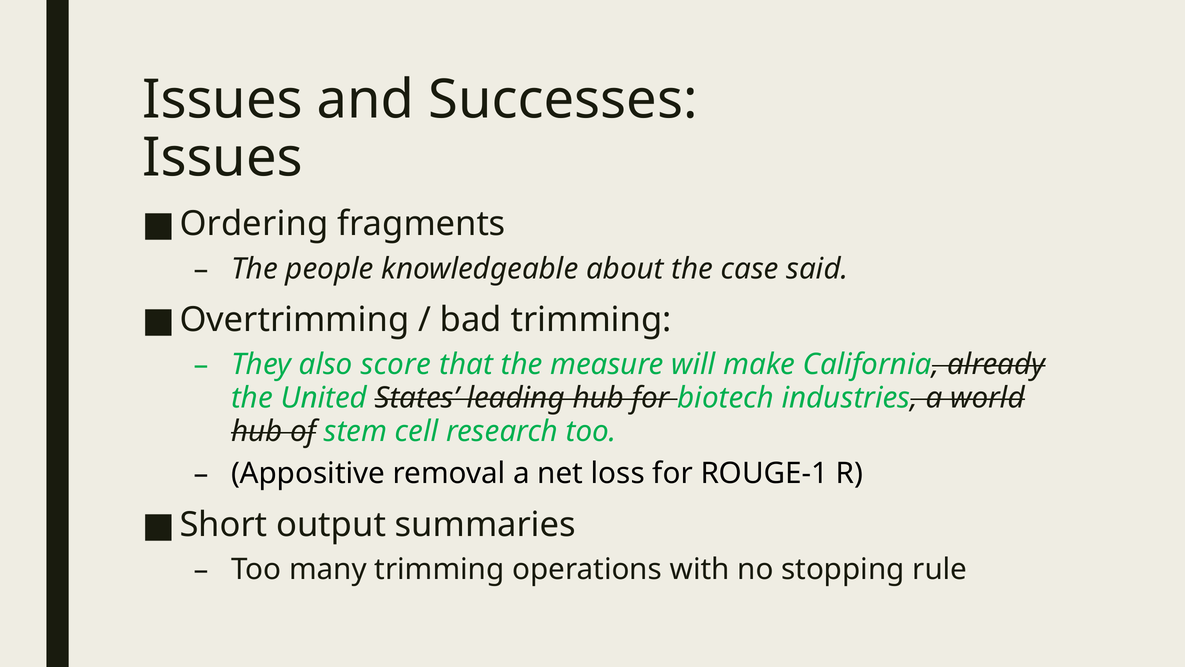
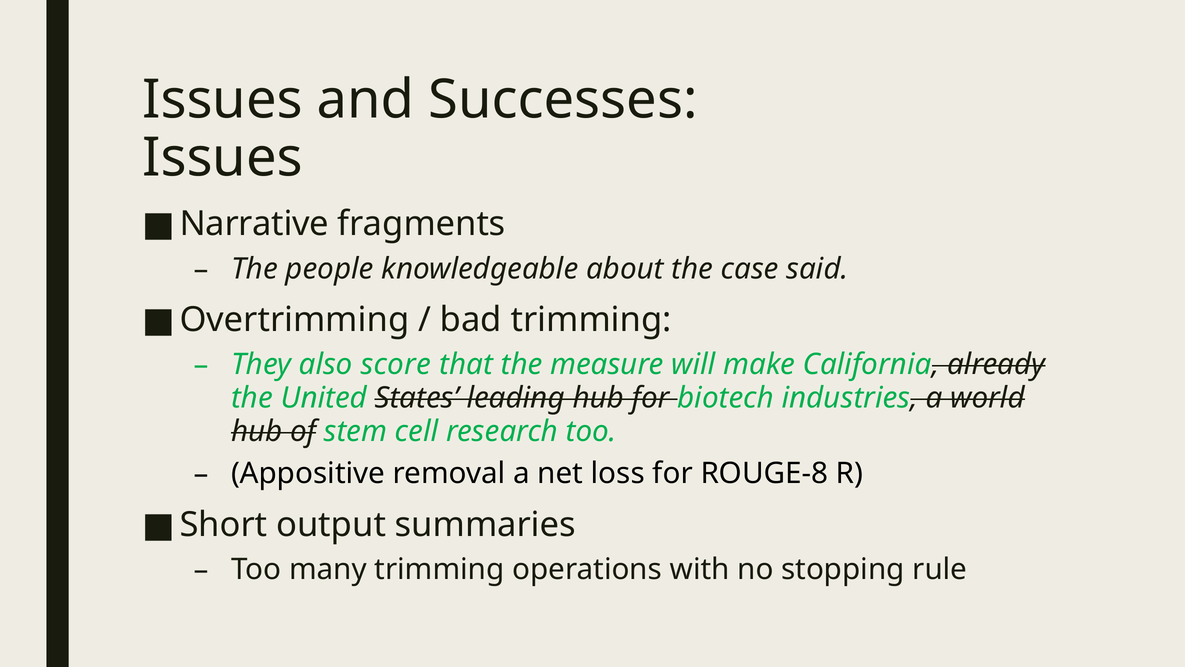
Ordering: Ordering -> Narrative
ROUGE-1: ROUGE-1 -> ROUGE-8
